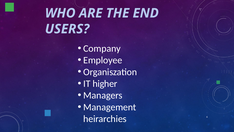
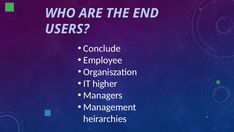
Company: Company -> Conclude
